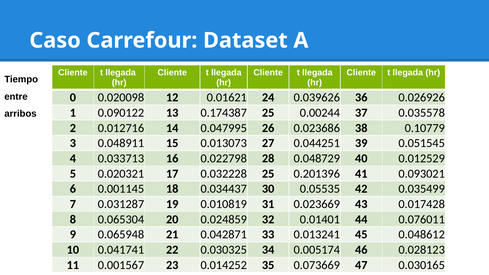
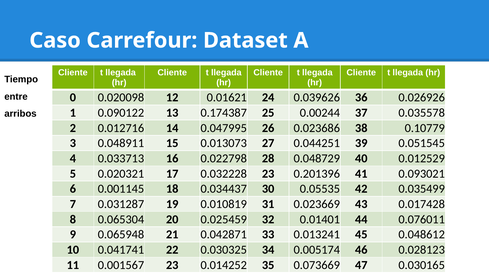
0.032228 25: 25 -> 23
0.024859: 0.024859 -> 0.025459
